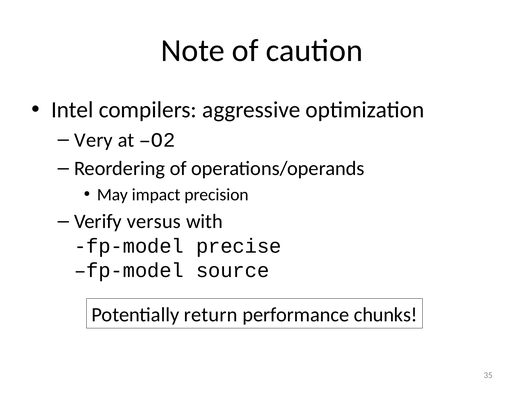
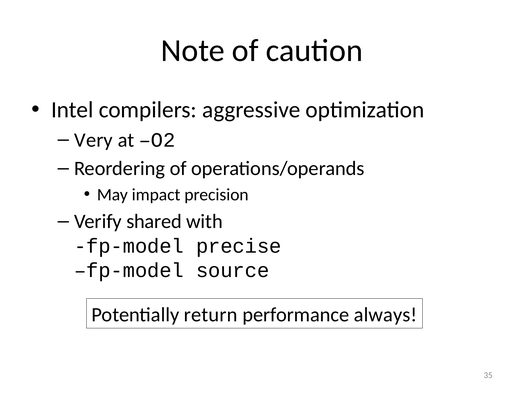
versus: versus -> shared
chunks: chunks -> always
